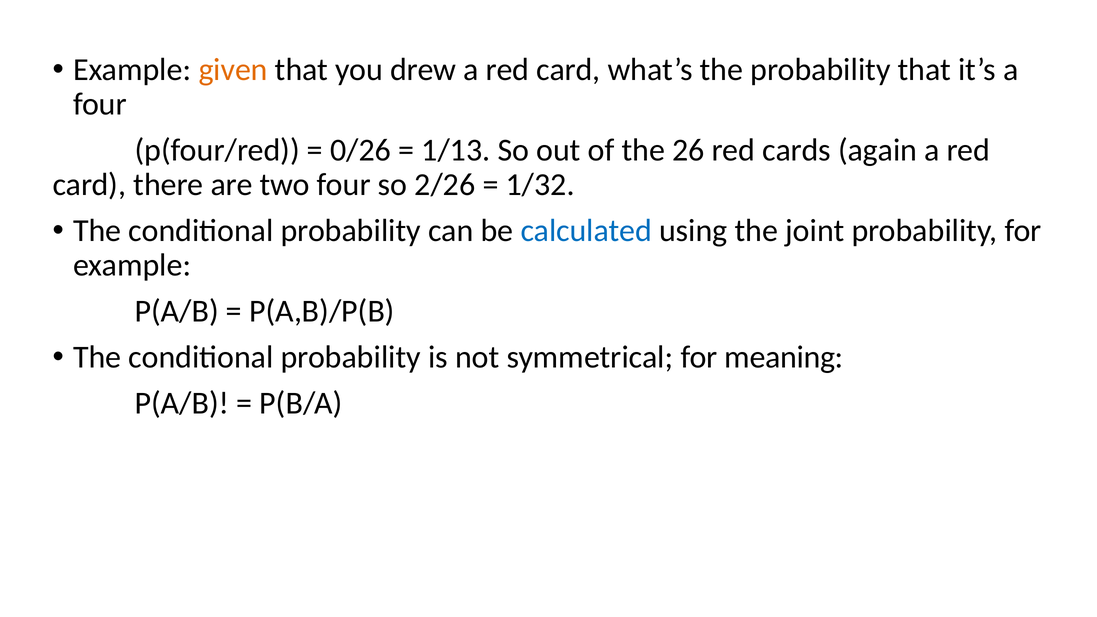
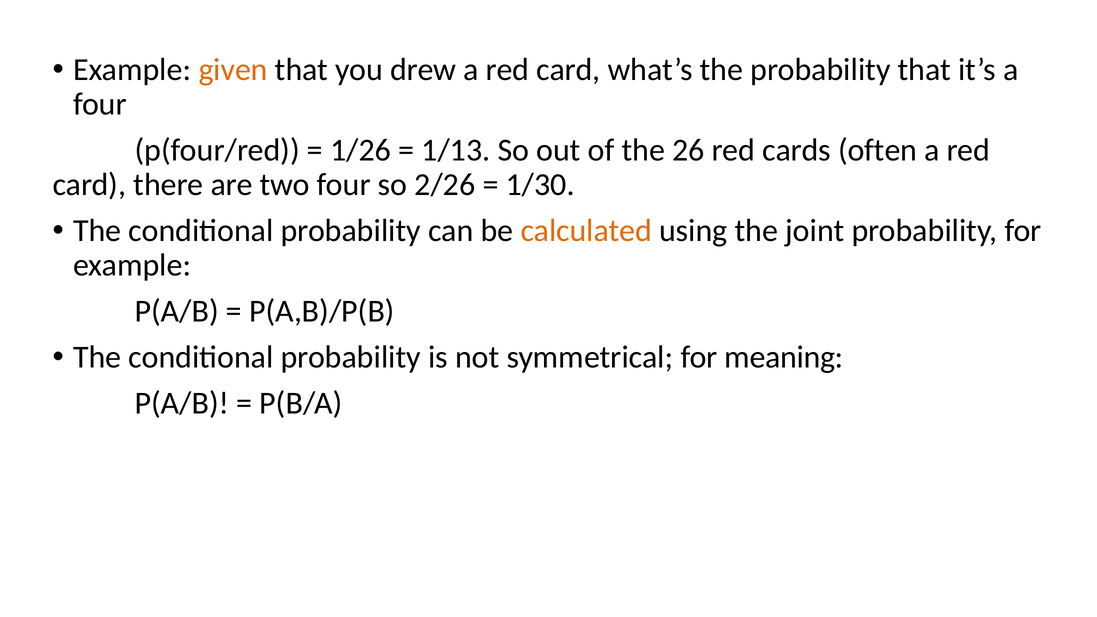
0/26: 0/26 -> 1/26
again: again -> often
1/32: 1/32 -> 1/30
calculated colour: blue -> orange
